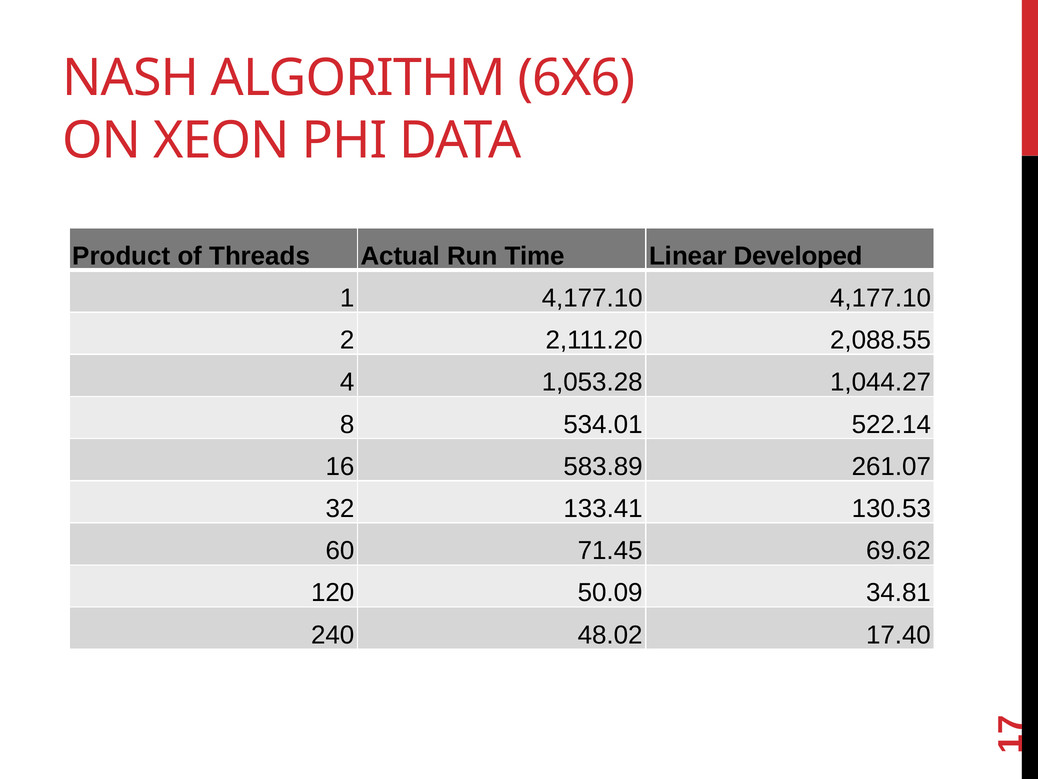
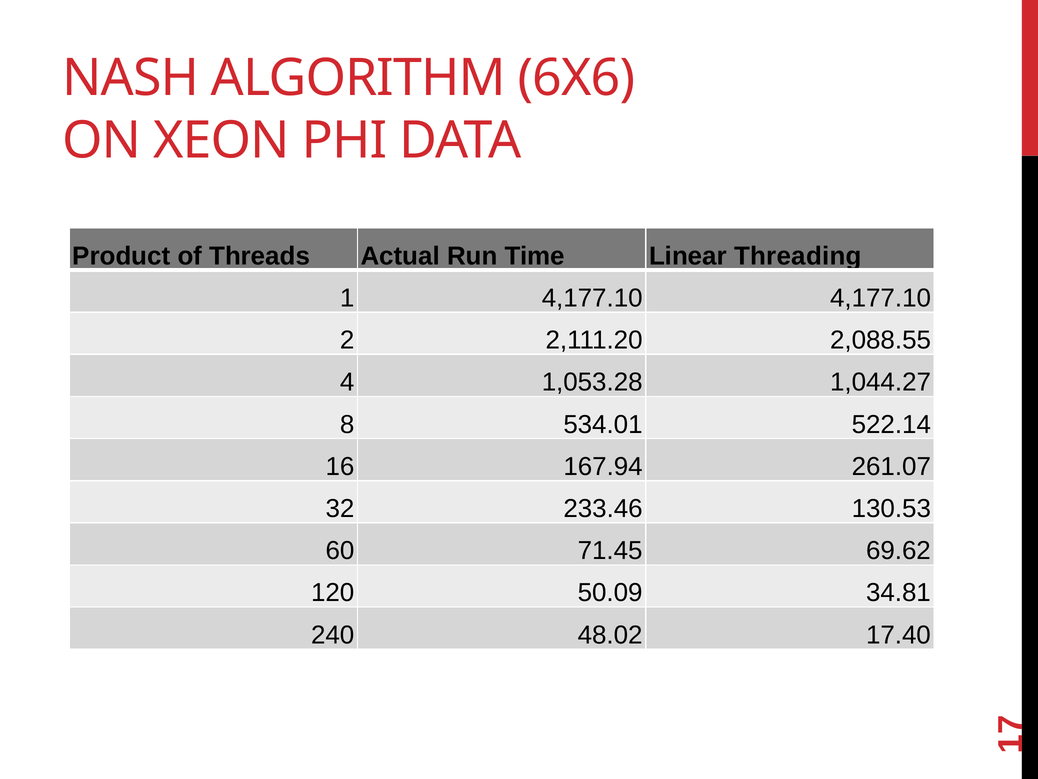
Developed: Developed -> Threading
583.89: 583.89 -> 167.94
133.41: 133.41 -> 233.46
